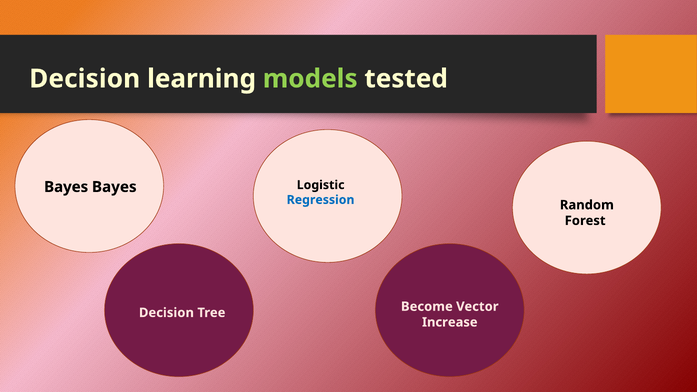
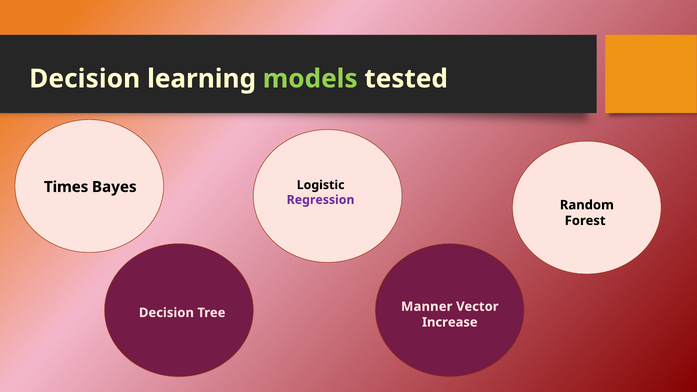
Bayes at (66, 187): Bayes -> Times
Regression colour: blue -> purple
Become: Become -> Manner
